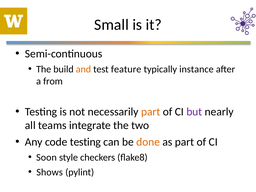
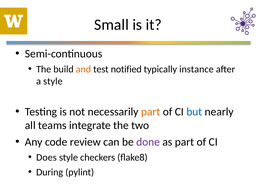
feature: feature -> notified
a from: from -> style
but colour: purple -> blue
code testing: testing -> review
done colour: orange -> purple
Soon: Soon -> Does
Shows: Shows -> During
